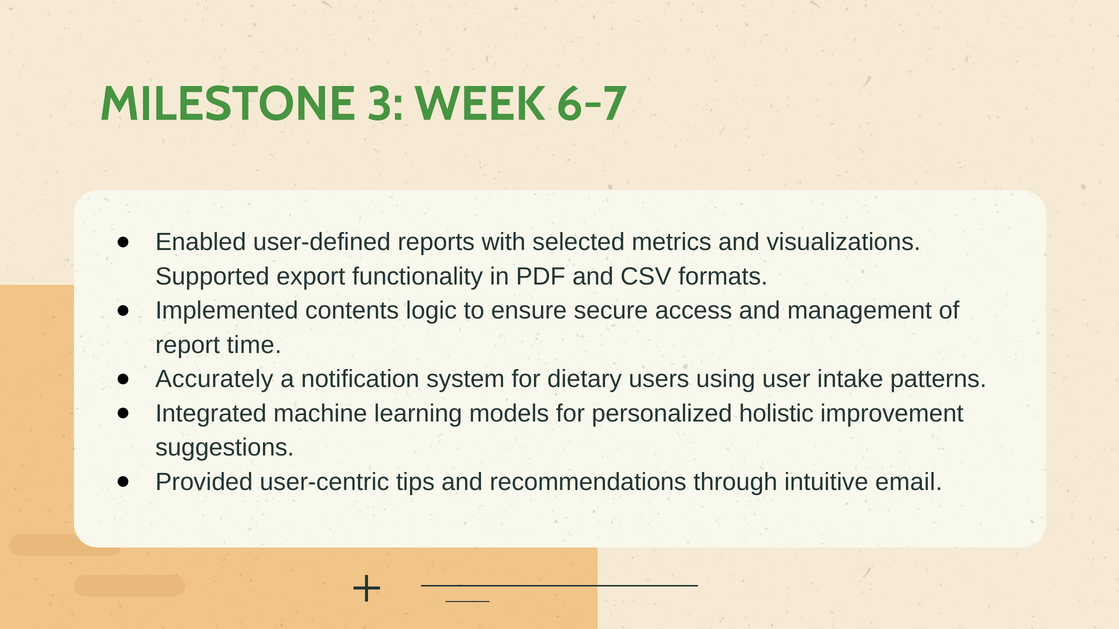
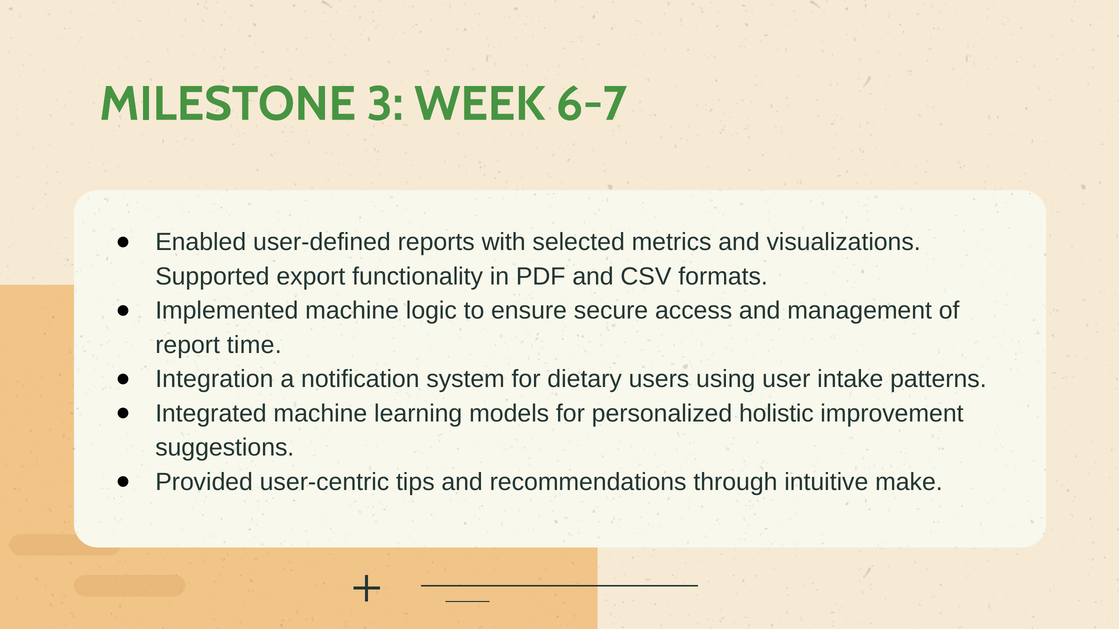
Implemented contents: contents -> machine
Accurately: Accurately -> Integration
email: email -> make
